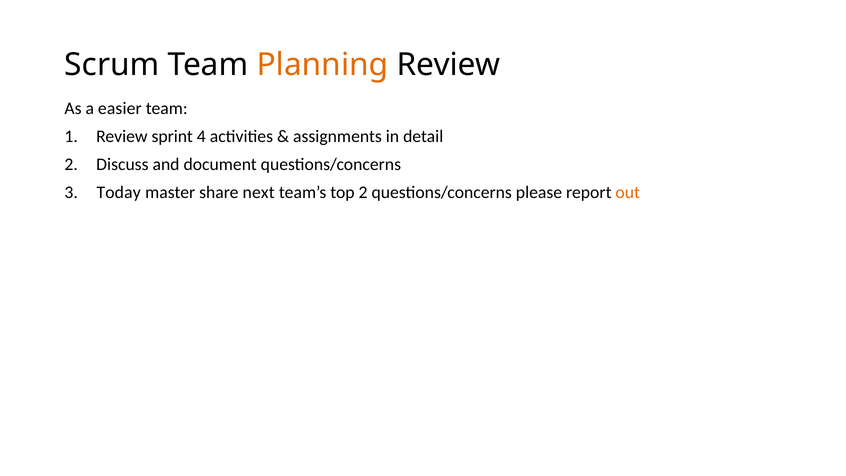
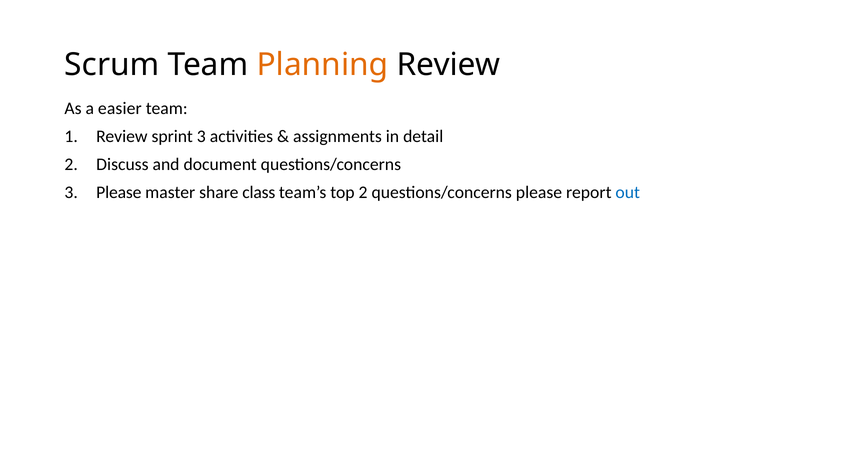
sprint 4: 4 -> 3
Today at (119, 192): Today -> Please
next: next -> class
out colour: orange -> blue
